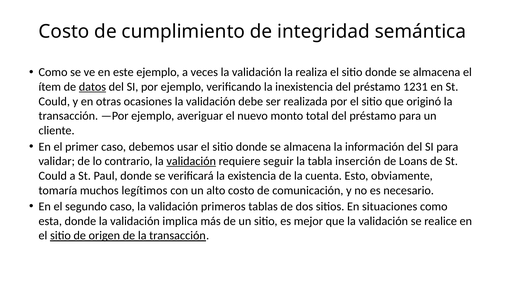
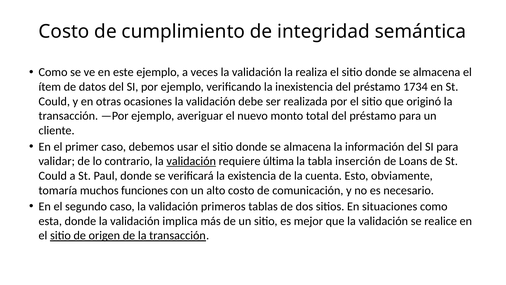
datos underline: present -> none
1231: 1231 -> 1734
seguir: seguir -> última
legítimos: legítimos -> funciones
